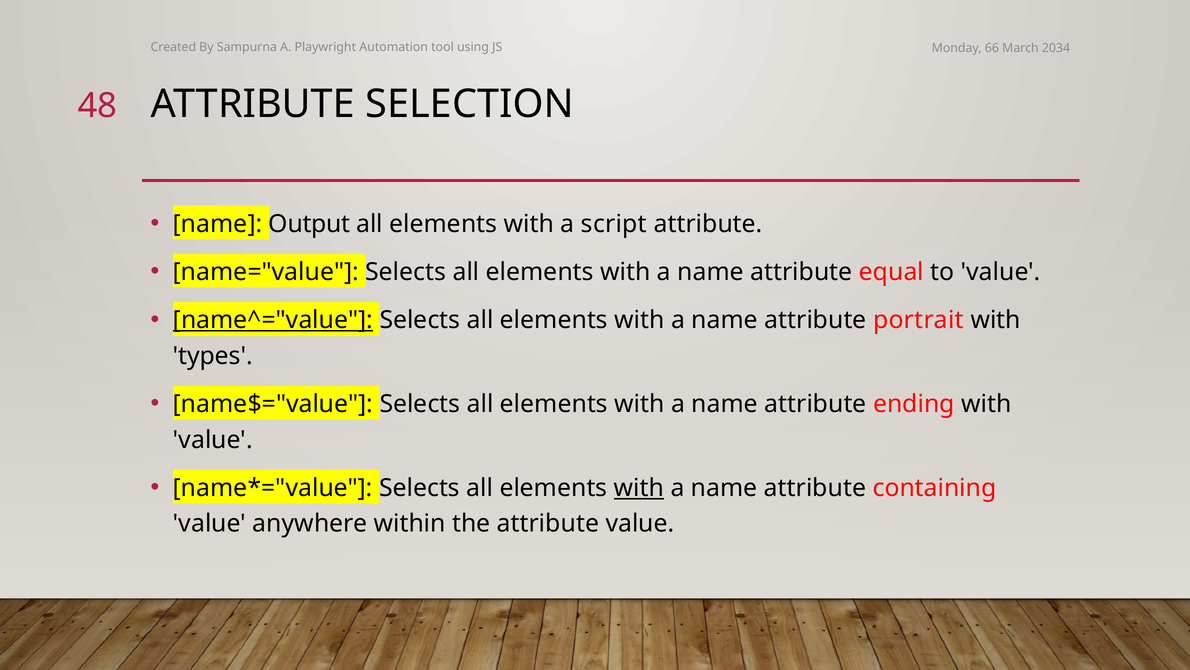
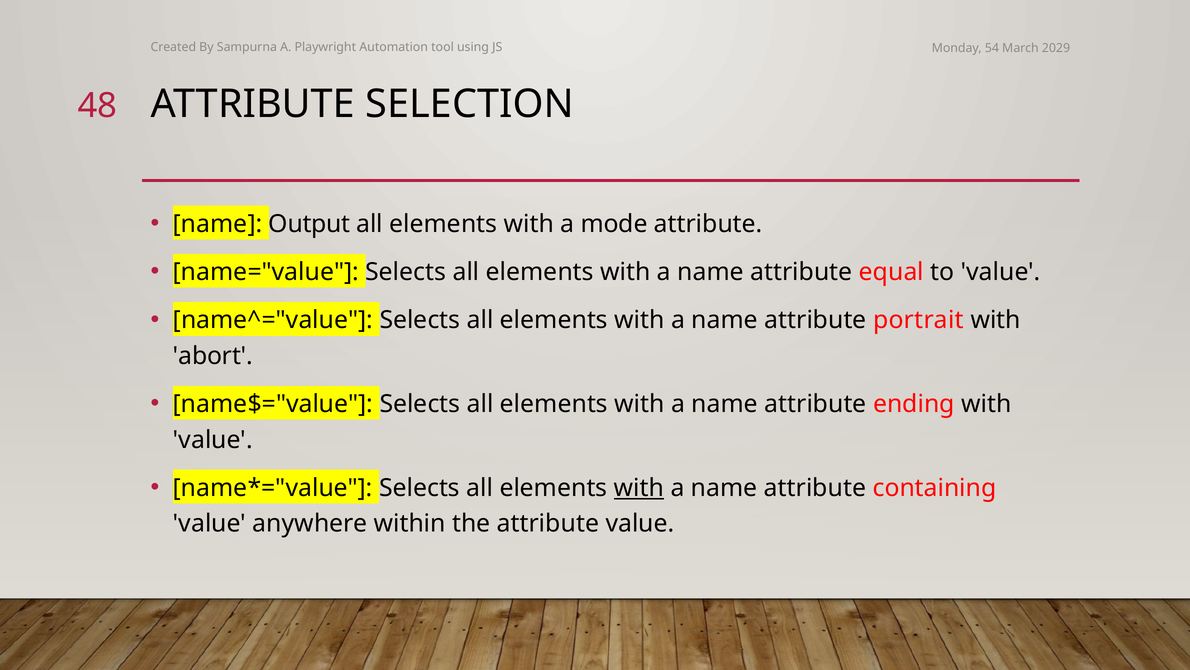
66: 66 -> 54
2034: 2034 -> 2029
script: script -> mode
name^="value underline: present -> none
types: types -> abort
